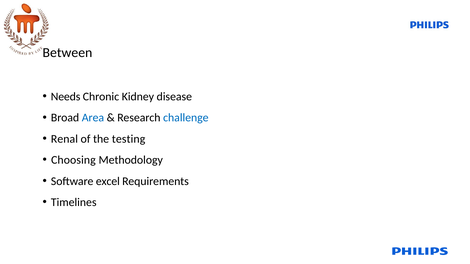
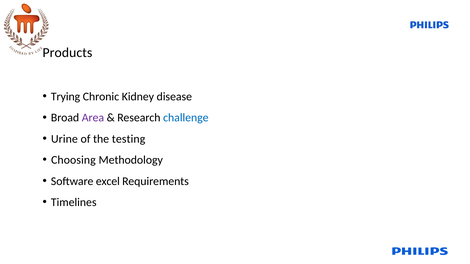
Between: Between -> Products
Needs: Needs -> Trying
Area colour: blue -> purple
Renal: Renal -> Urine
